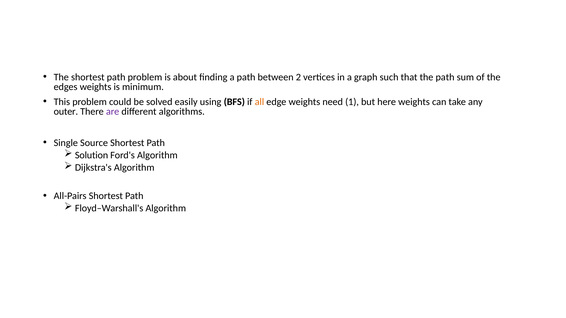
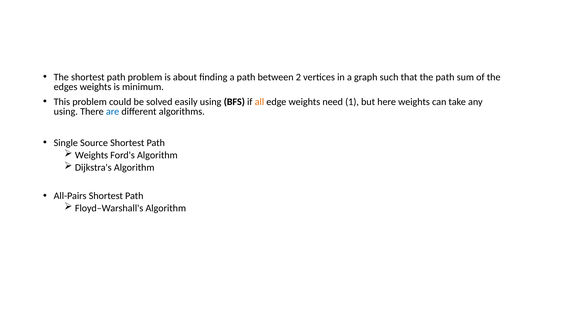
outer at (66, 112): outer -> using
are colour: purple -> blue
Solution at (92, 155): Solution -> Weights
